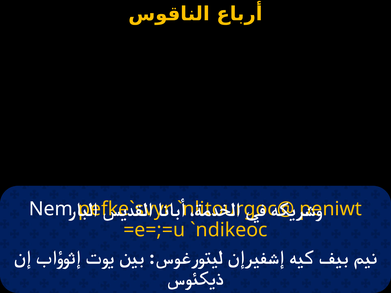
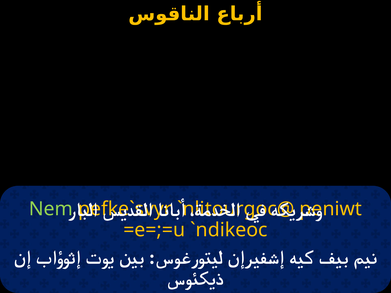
Nem colour: white -> light green
